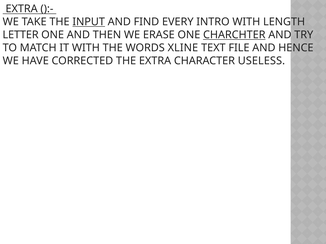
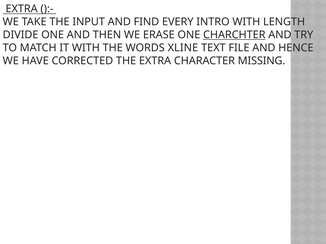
INPUT underline: present -> none
LETTER: LETTER -> DIVIDE
USELESS: USELESS -> MISSING
